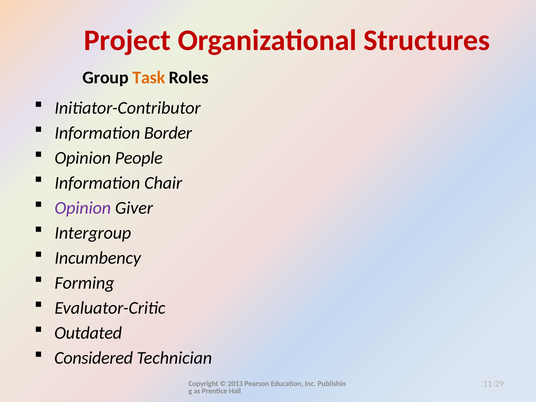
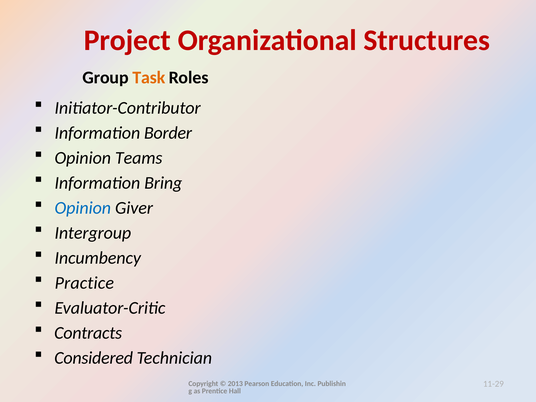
People: People -> Teams
Chair: Chair -> Bring
Opinion at (83, 208) colour: purple -> blue
Forming: Forming -> Practice
Outdated: Outdated -> Contracts
